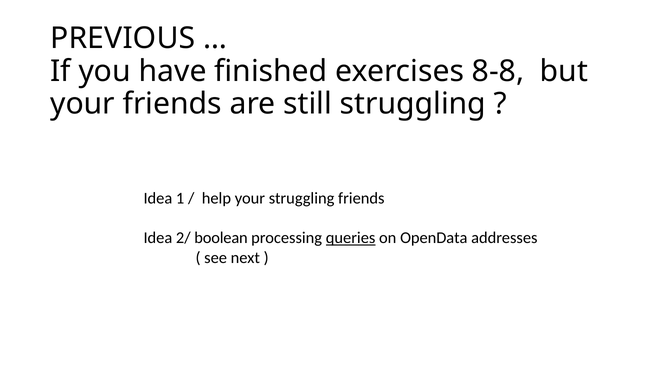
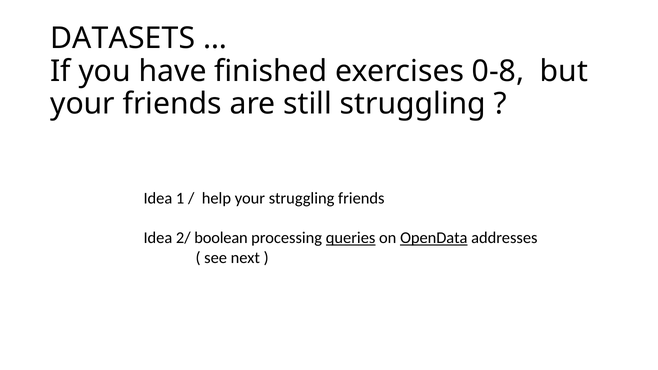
PREVIOUS: PREVIOUS -> DATASETS
8-8: 8-8 -> 0-8
OpenData underline: none -> present
